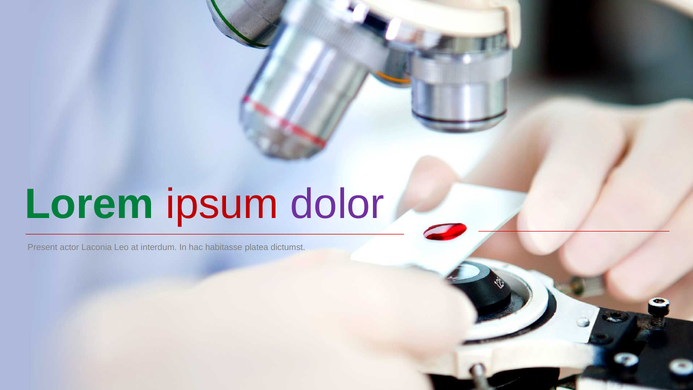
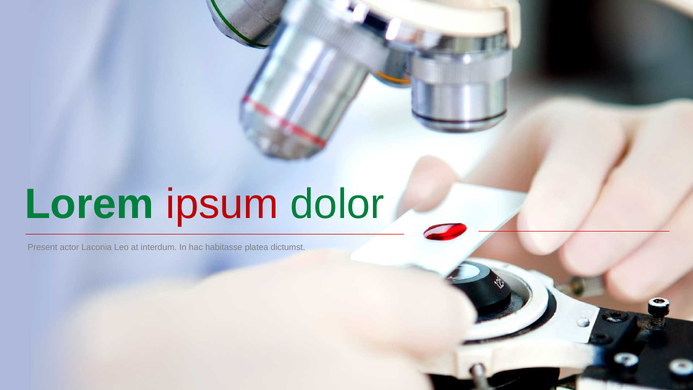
dolor colour: purple -> green
